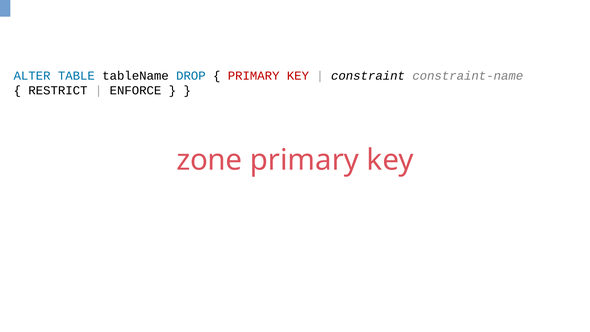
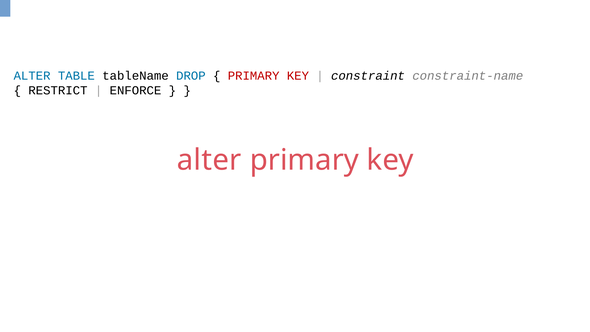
zone at (209, 160): zone -> alter
